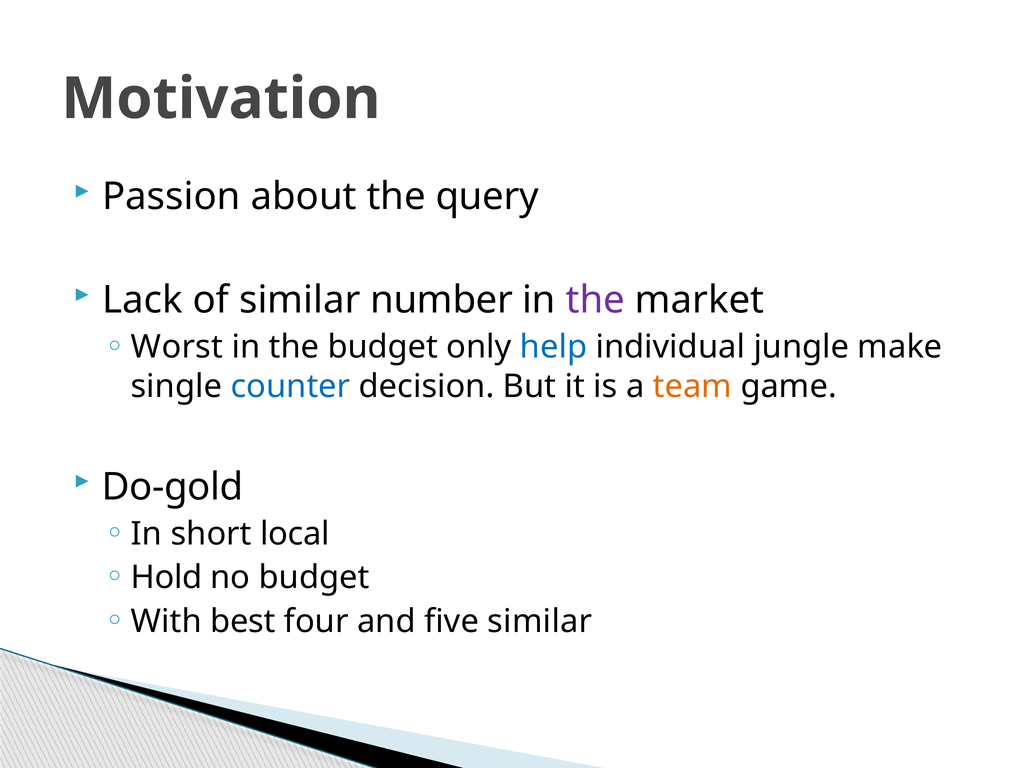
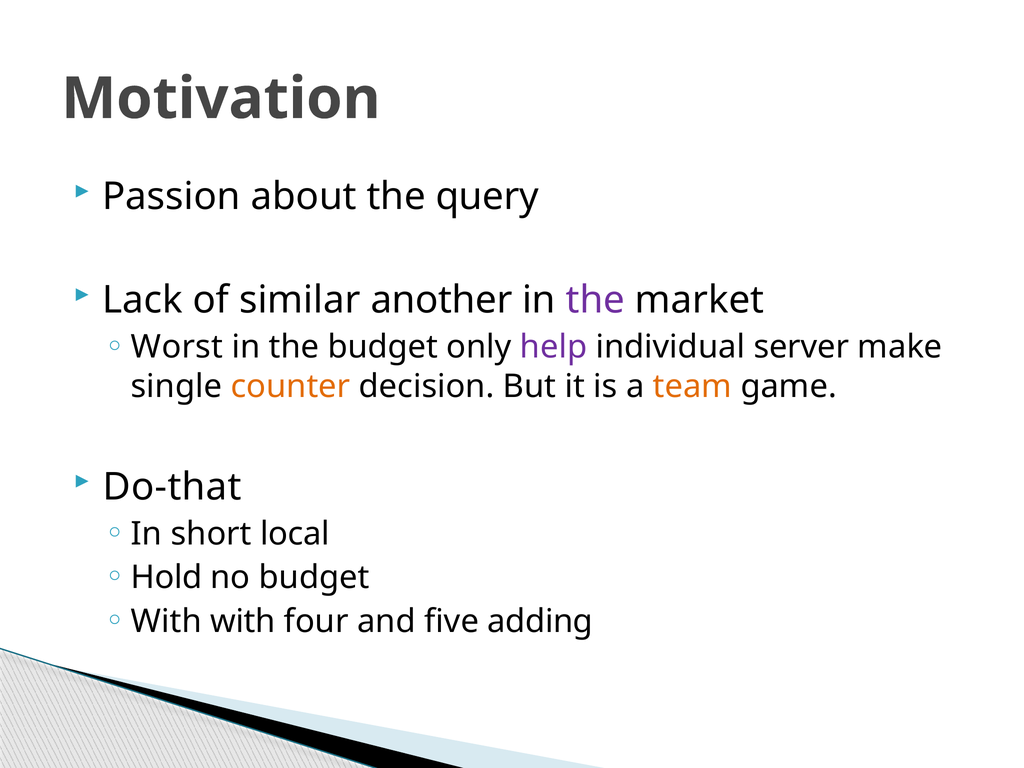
number: number -> another
help colour: blue -> purple
jungle: jungle -> server
counter colour: blue -> orange
Do-gold: Do-gold -> Do-that
With best: best -> with
five similar: similar -> adding
